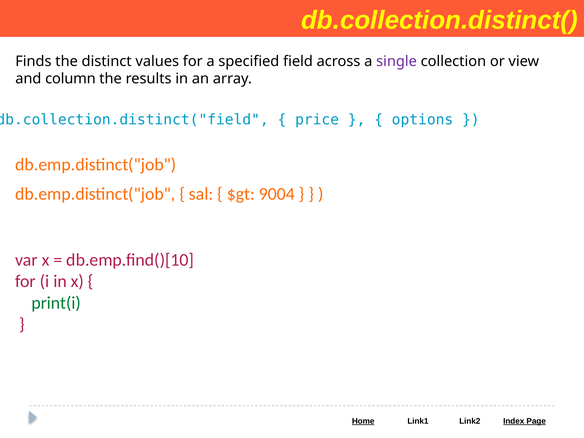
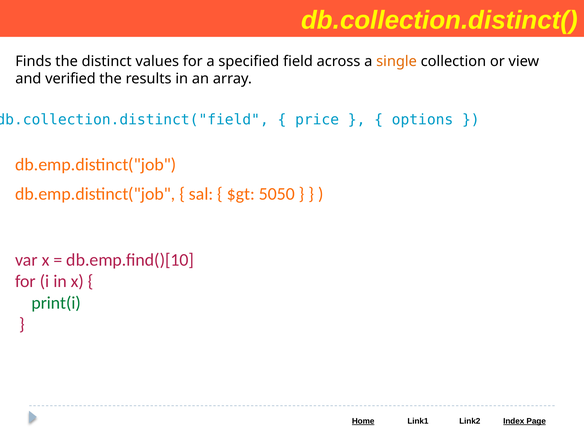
single colour: purple -> orange
column: column -> verified
9004: 9004 -> 5050
